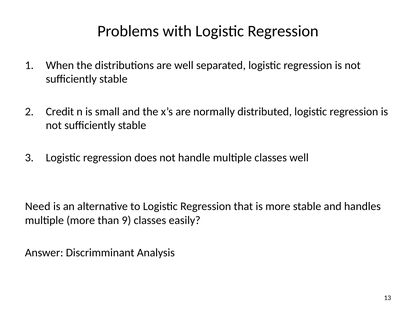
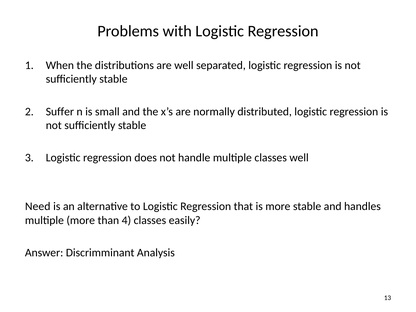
Credit: Credit -> Suffer
9: 9 -> 4
